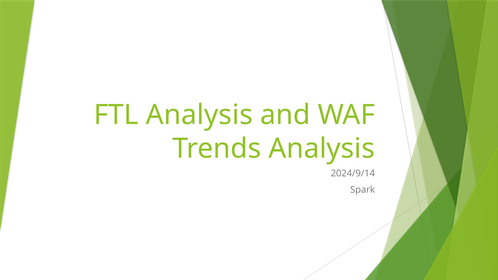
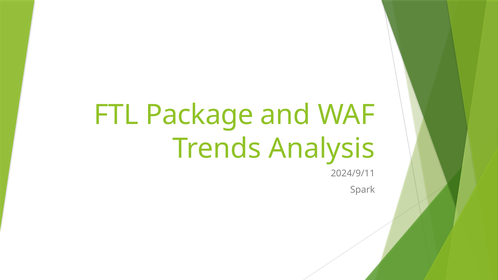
FTL Analysis: Analysis -> Package
2024/9/14: 2024/9/14 -> 2024/9/11
